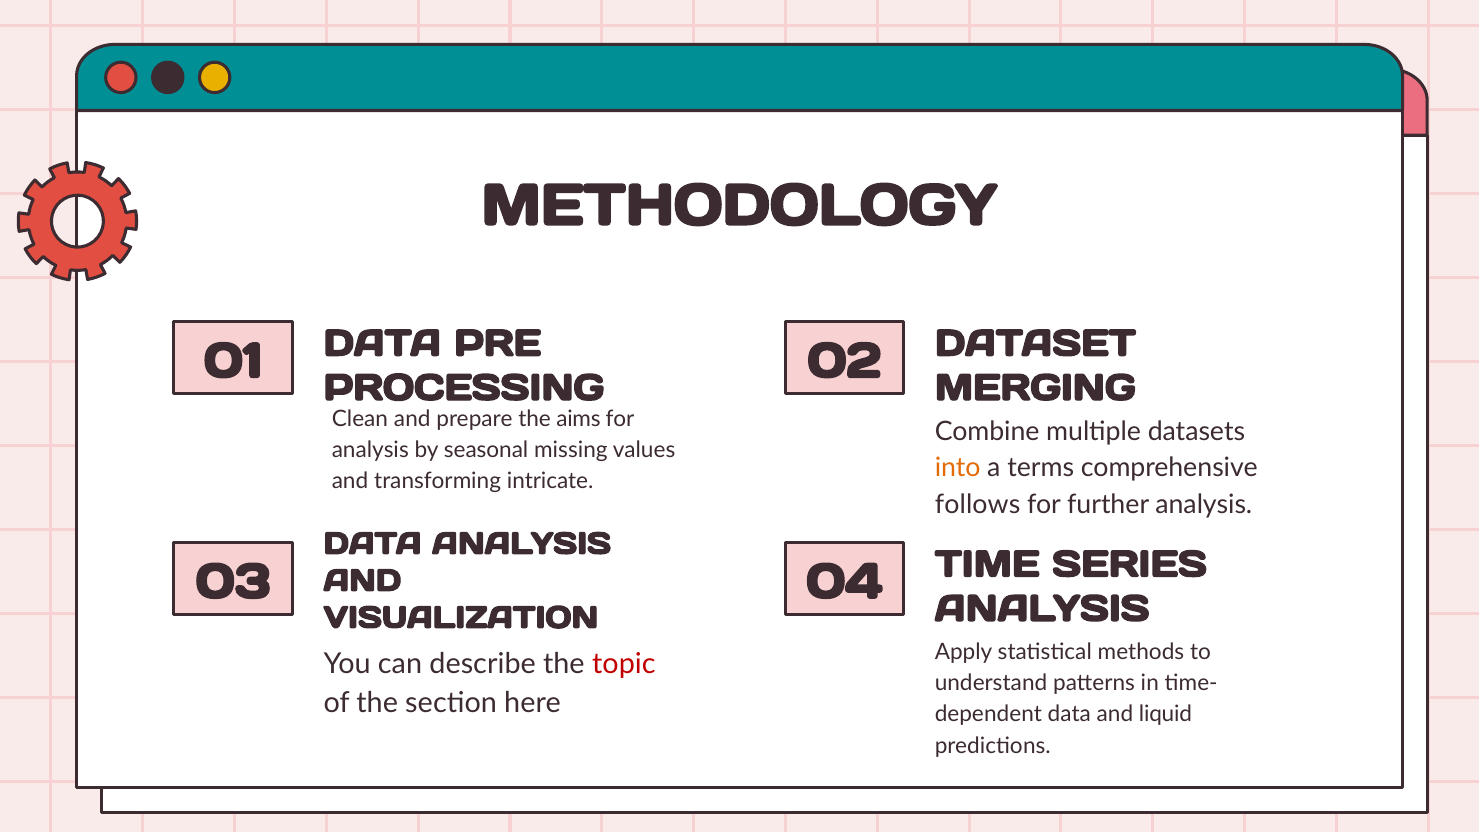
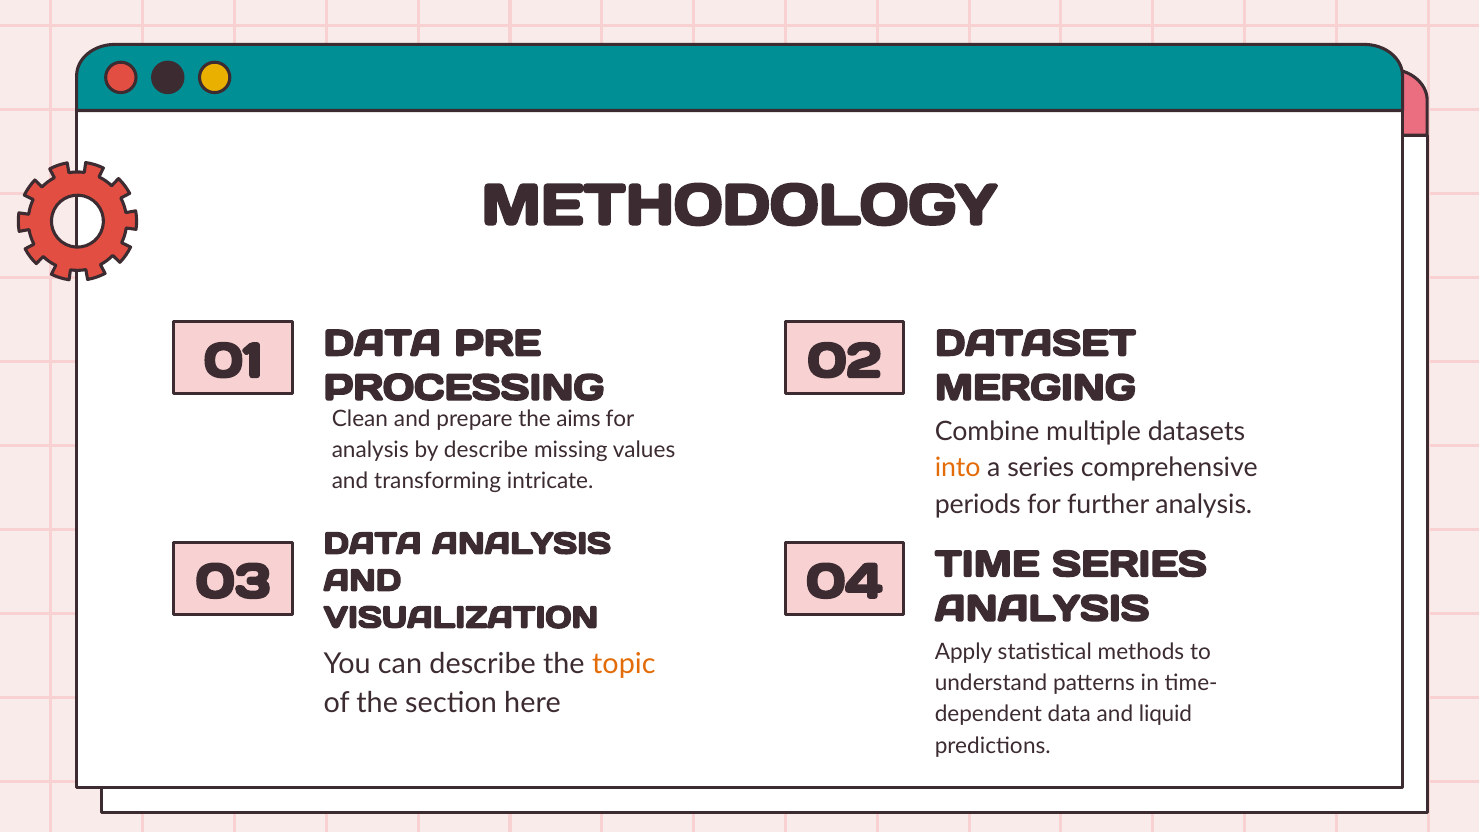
by seasonal: seasonal -> describe
a terms: terms -> series
follows: follows -> periods
topic colour: red -> orange
